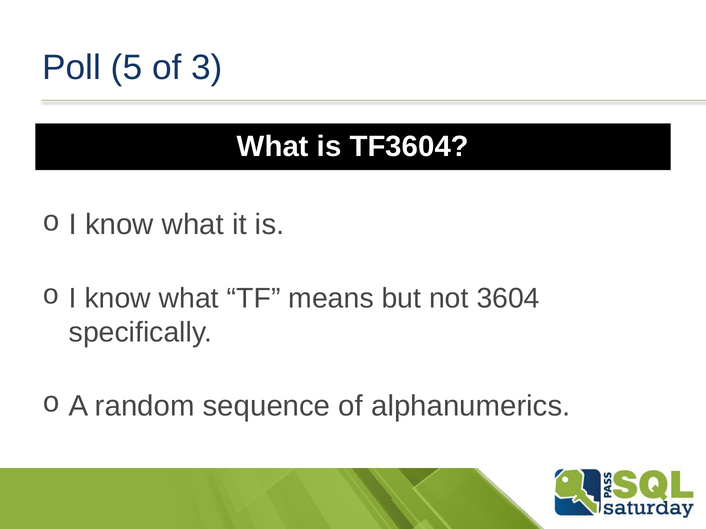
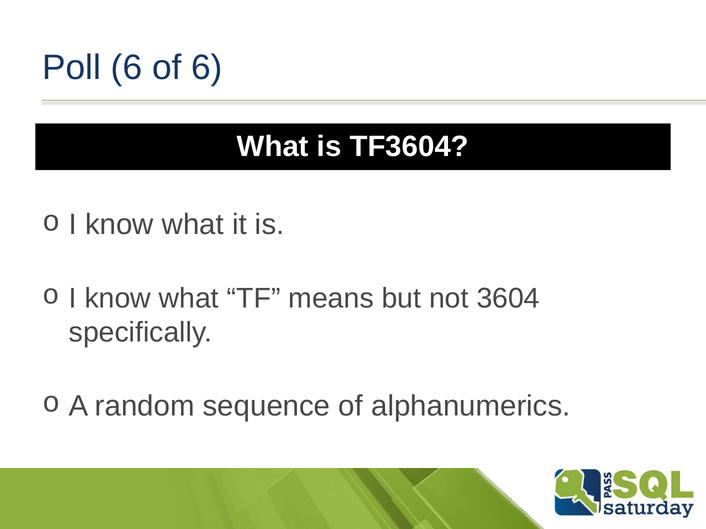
Poll 5: 5 -> 6
of 3: 3 -> 6
